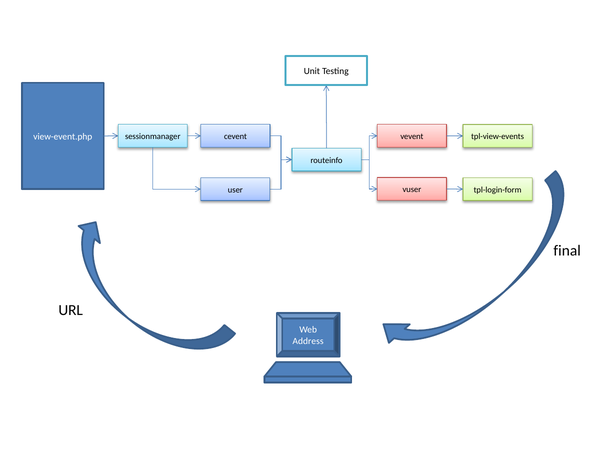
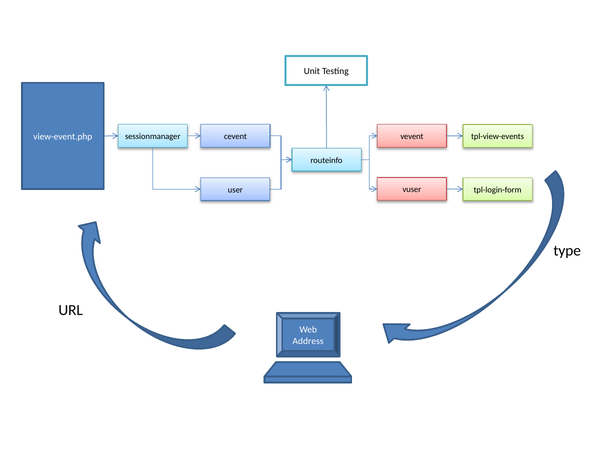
final: final -> type
